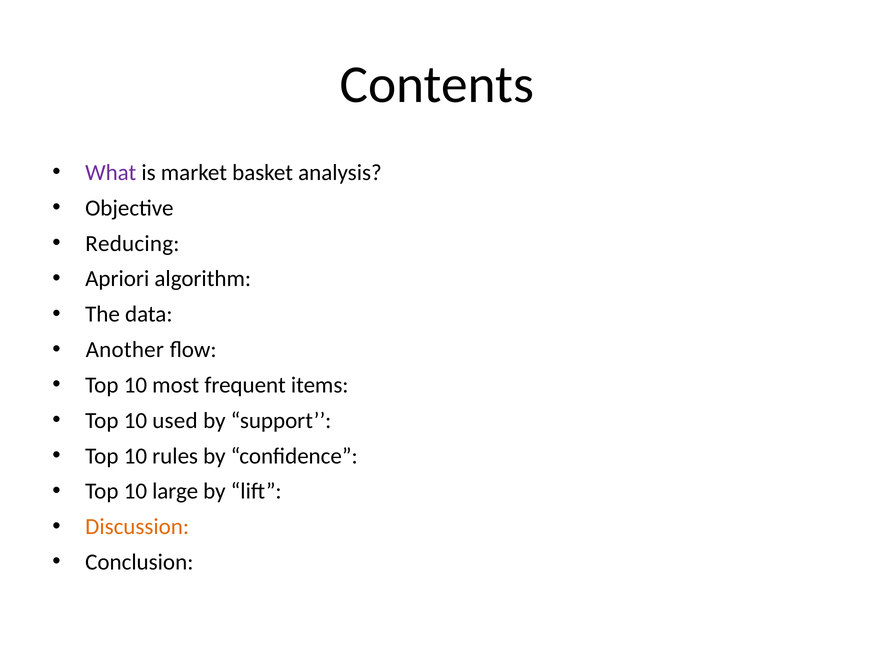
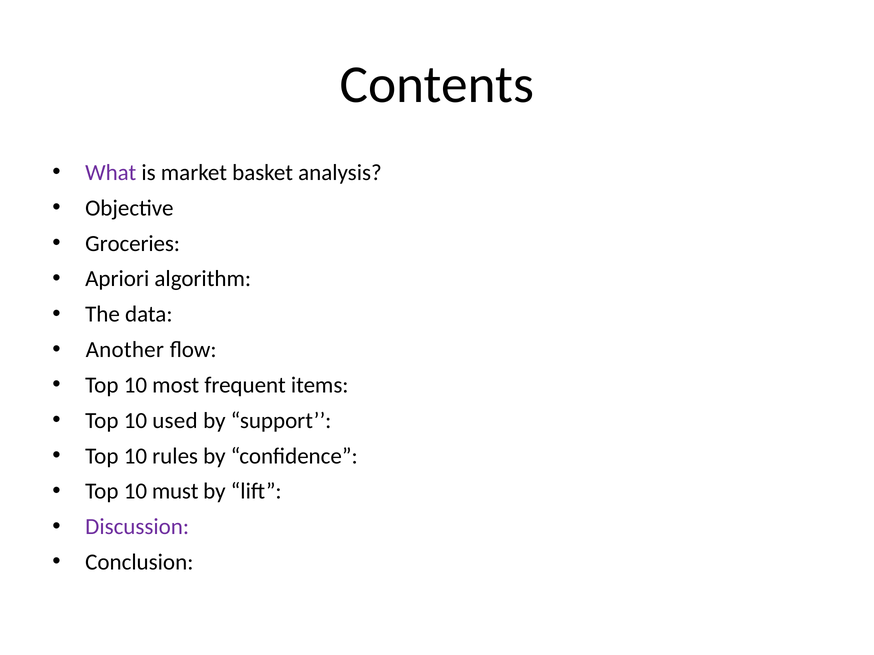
Reducing: Reducing -> Groceries
large: large -> must
Discussion colour: orange -> purple
